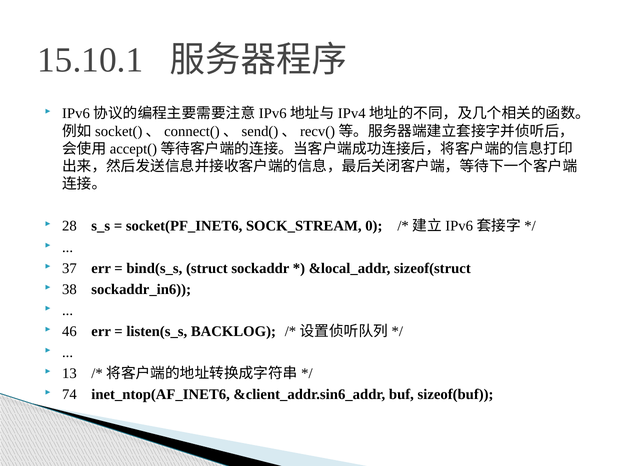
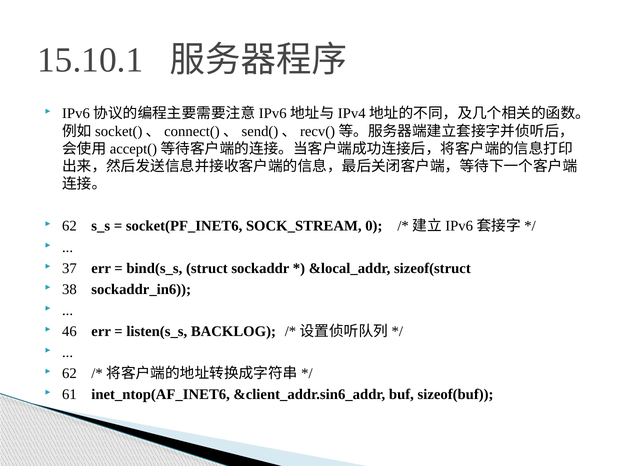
28 at (69, 226): 28 -> 62
13 at (69, 374): 13 -> 62
74: 74 -> 61
